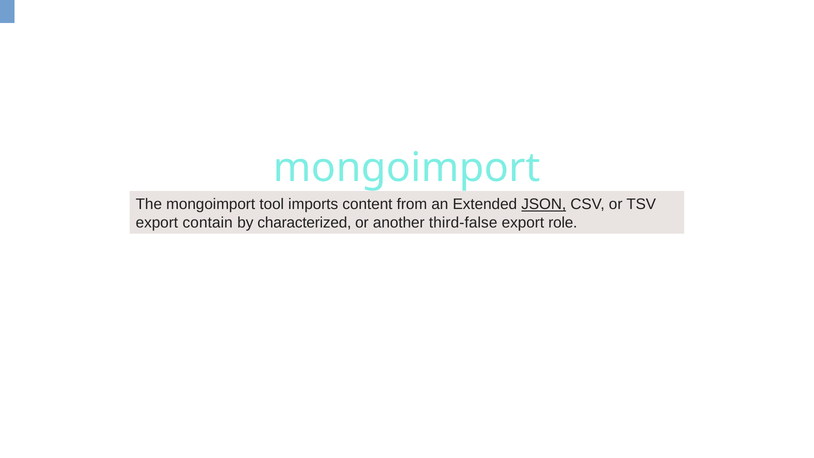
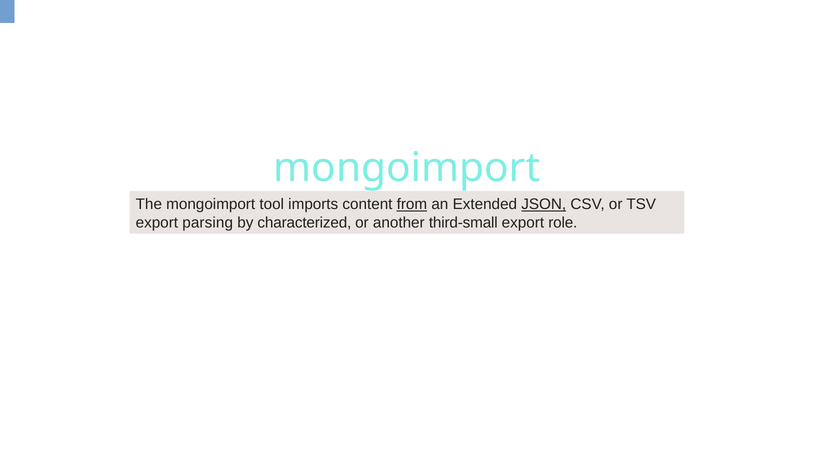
from underline: none -> present
contain: contain -> parsing
third-false: third-false -> third-small
